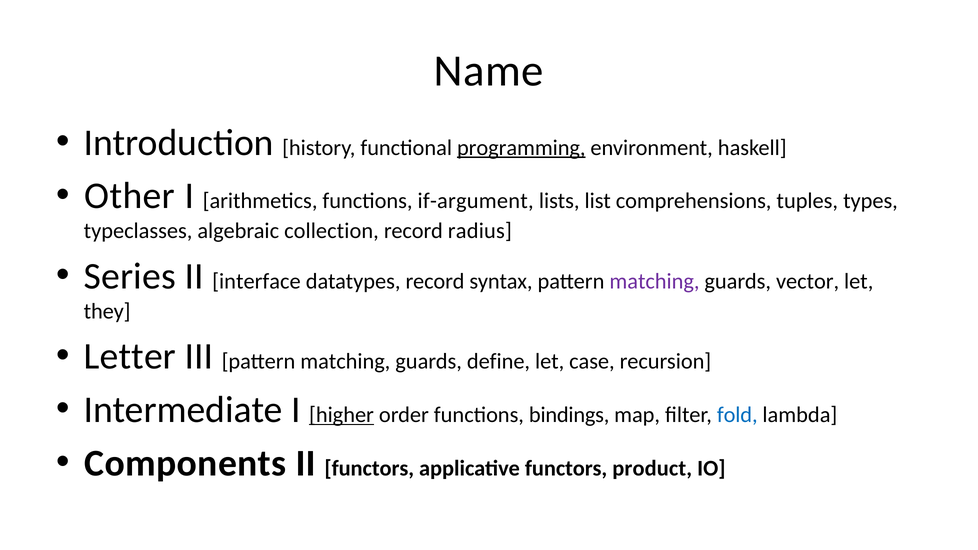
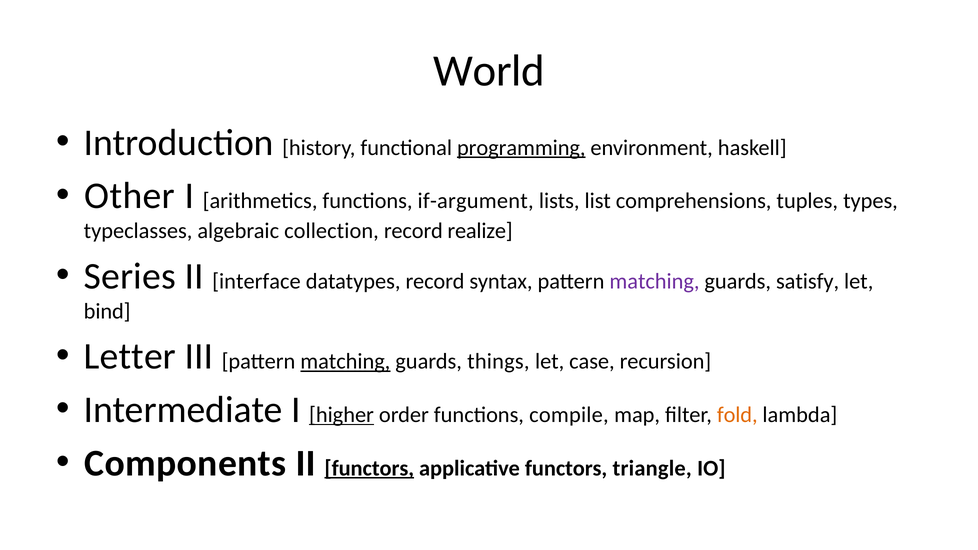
Name: Name -> World
radius: radius -> realize
vector: vector -> satisfy
they: they -> bind
matching at (345, 362) underline: none -> present
define: define -> things
bindings: bindings -> compile
fold colour: blue -> orange
functors at (369, 468) underline: none -> present
product: product -> triangle
